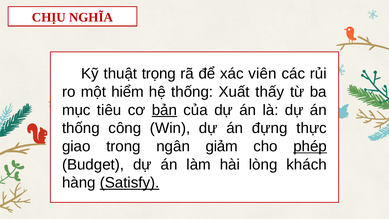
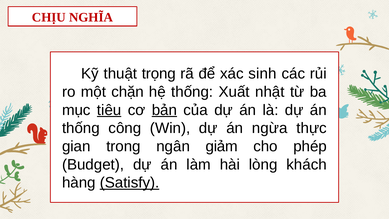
viên: viên -> sinh
hiểm: hiểm -> chặn
thấy: thấy -> nhật
tiêu underline: none -> present
đựng: đựng -> ngừa
giao: giao -> gian
phép underline: present -> none
